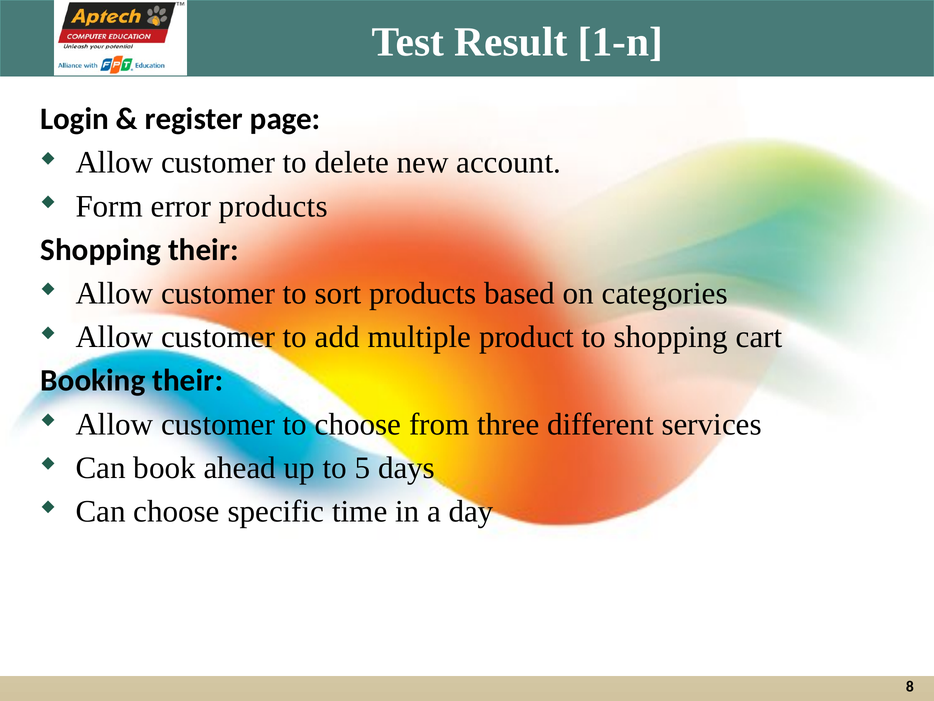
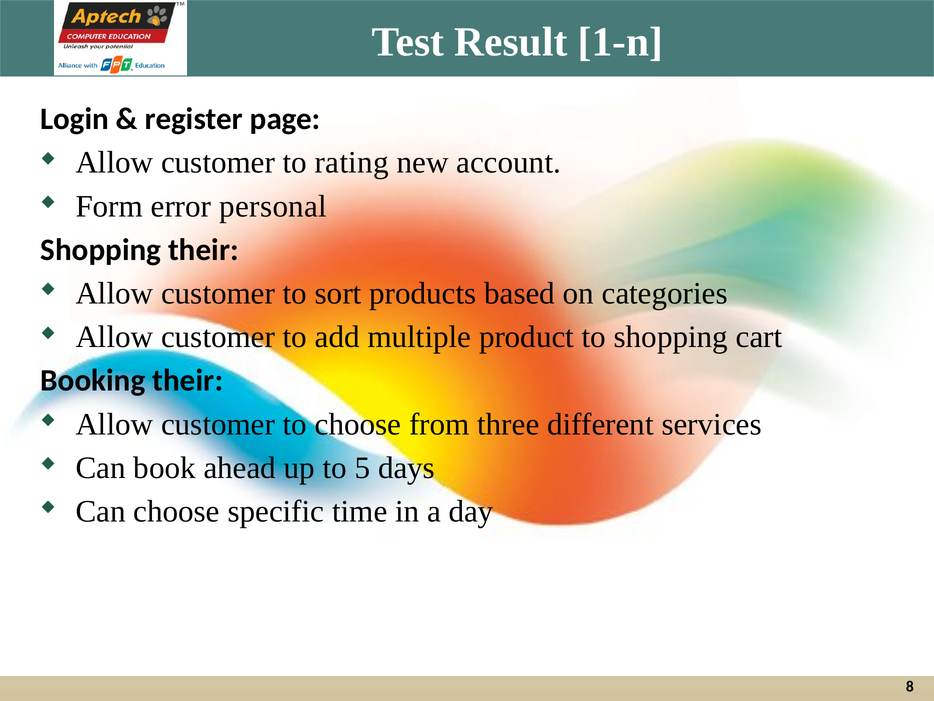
delete: delete -> rating
error products: products -> personal
